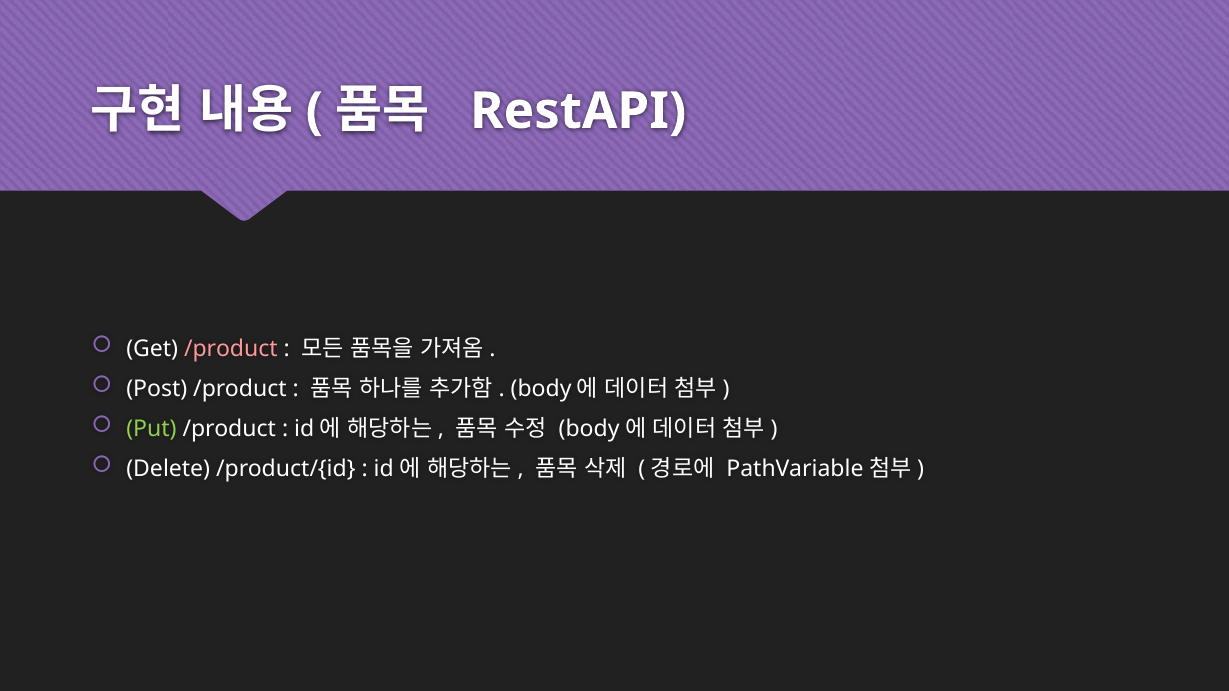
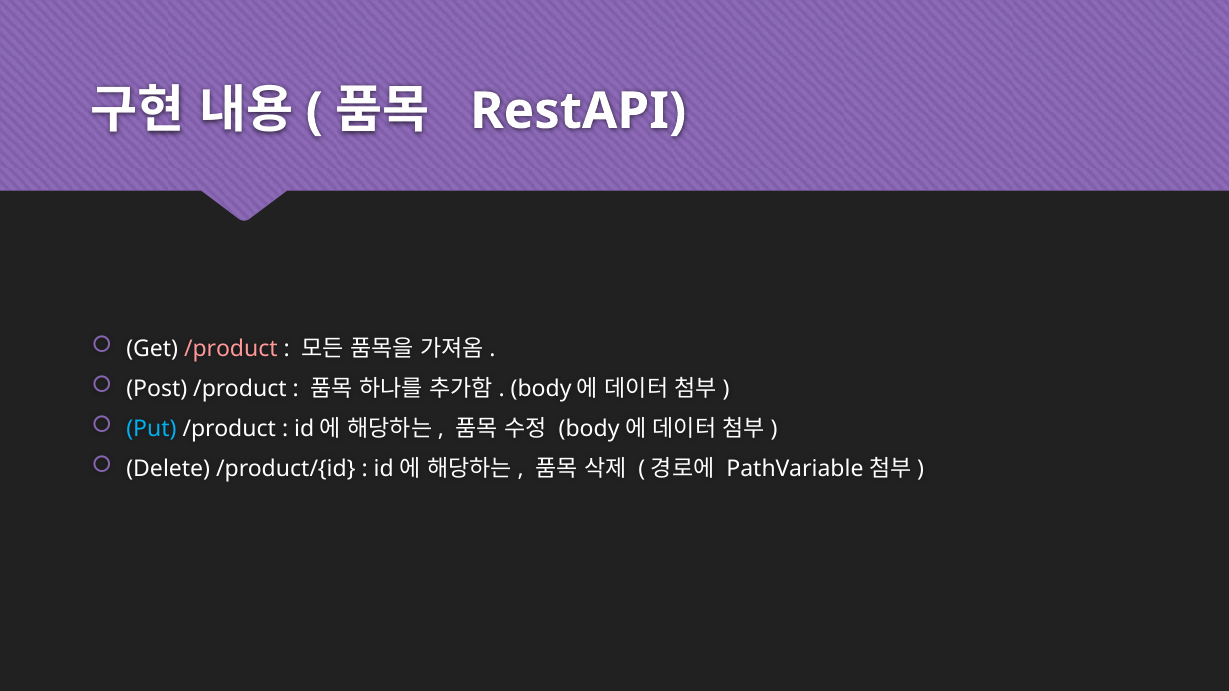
Put colour: light green -> light blue
